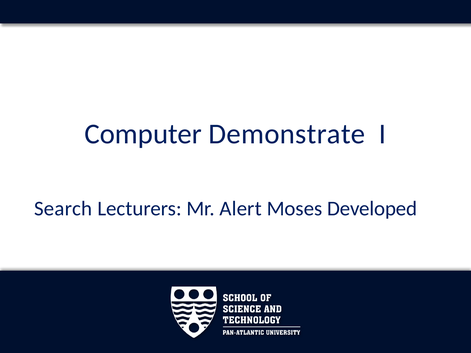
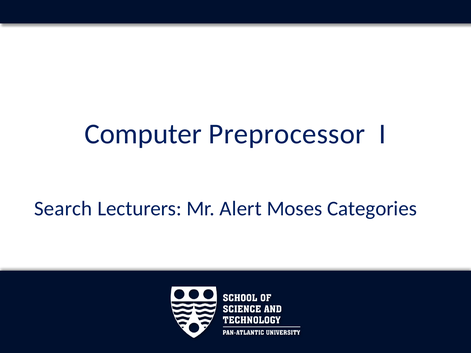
Demonstrate: Demonstrate -> Preprocessor
Developed: Developed -> Categories
